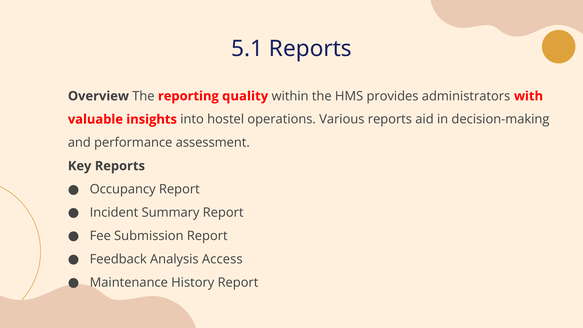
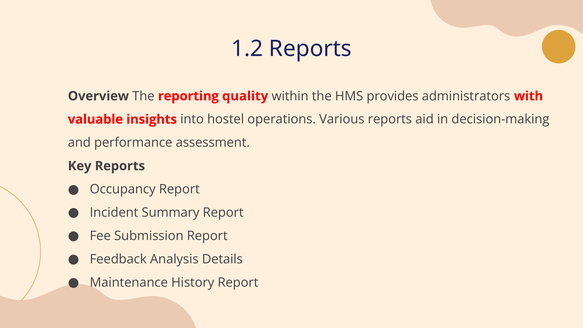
5.1: 5.1 -> 1.2
Access: Access -> Details
